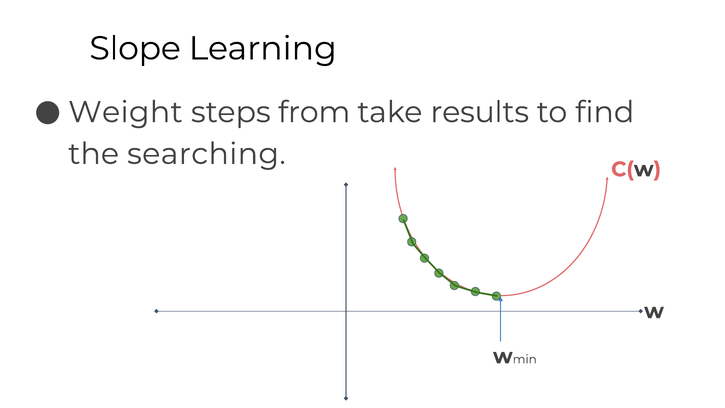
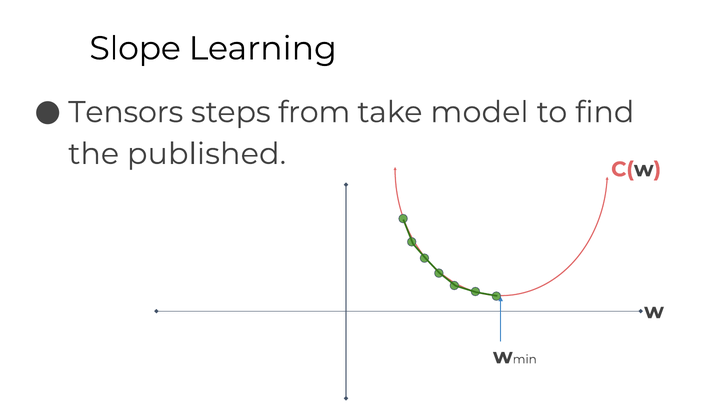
Weight: Weight -> Tensors
results: results -> model
searching: searching -> published
